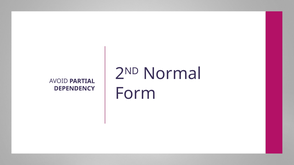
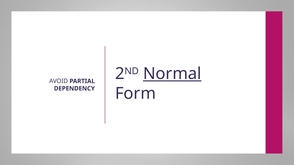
Normal underline: none -> present
